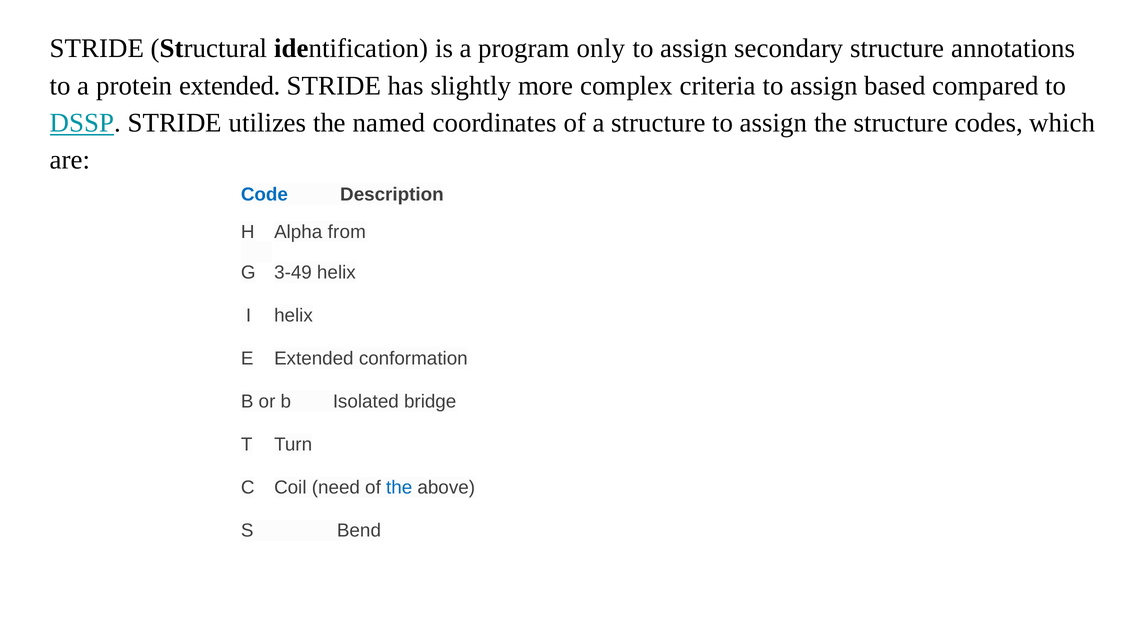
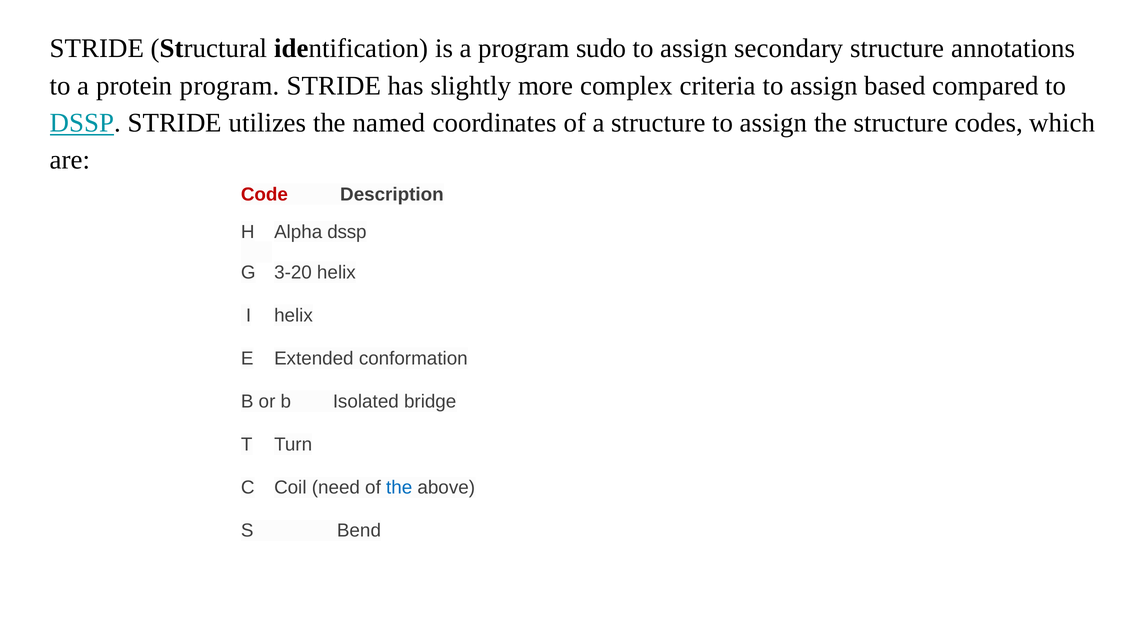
only: only -> sudo
protein extended: extended -> program
Code colour: blue -> red
Alpha from: from -> dssp
3-49: 3-49 -> 3-20
